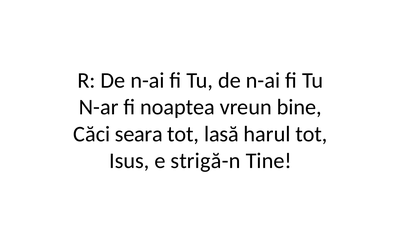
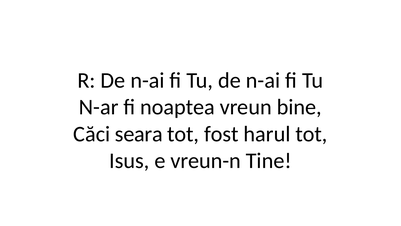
lasă: lasă -> fost
strigă-n: strigă-n -> vreun-n
